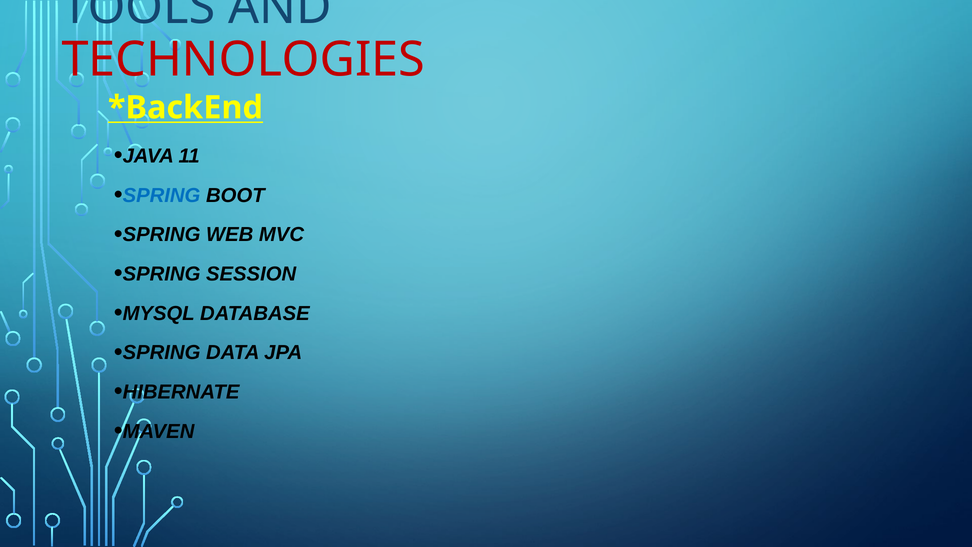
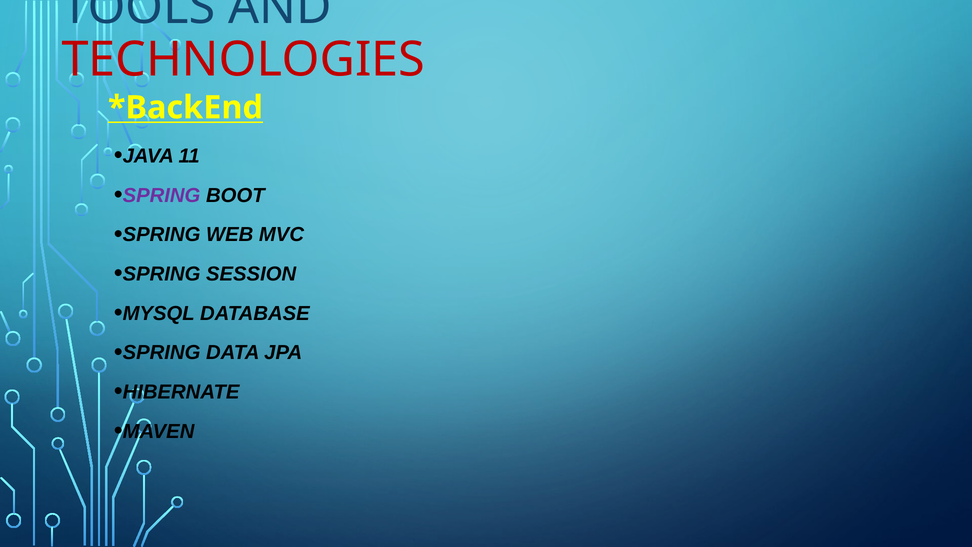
SPRING at (162, 195) colour: blue -> purple
